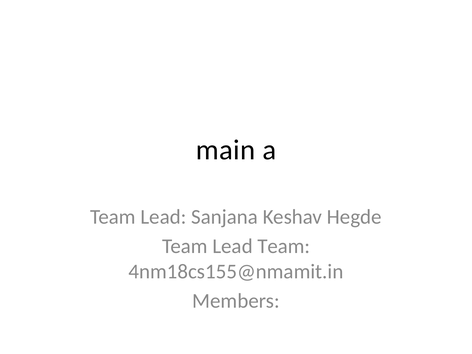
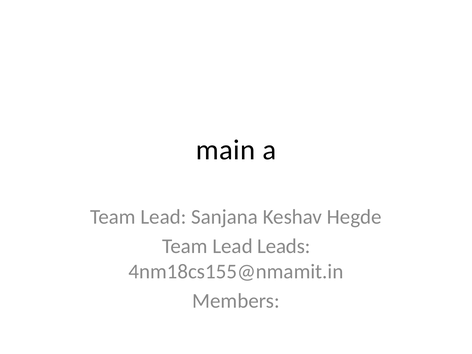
Lead Team: Team -> Leads
